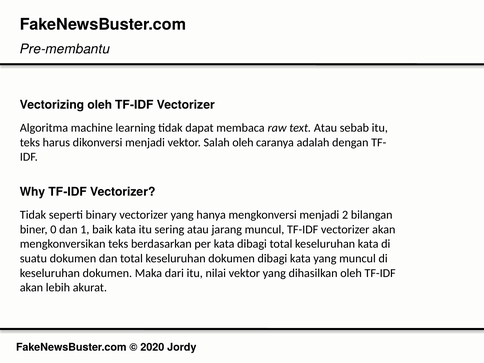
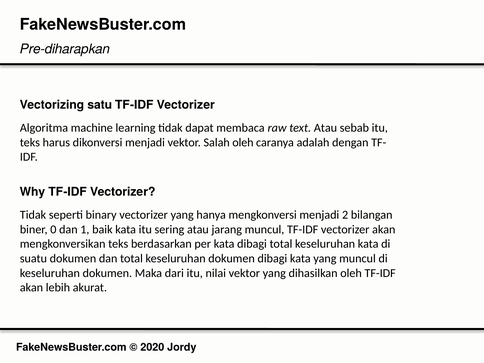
Pre-membantu: Pre-membantu -> Pre-diharapkan
Vectorizing oleh: oleh -> satu
